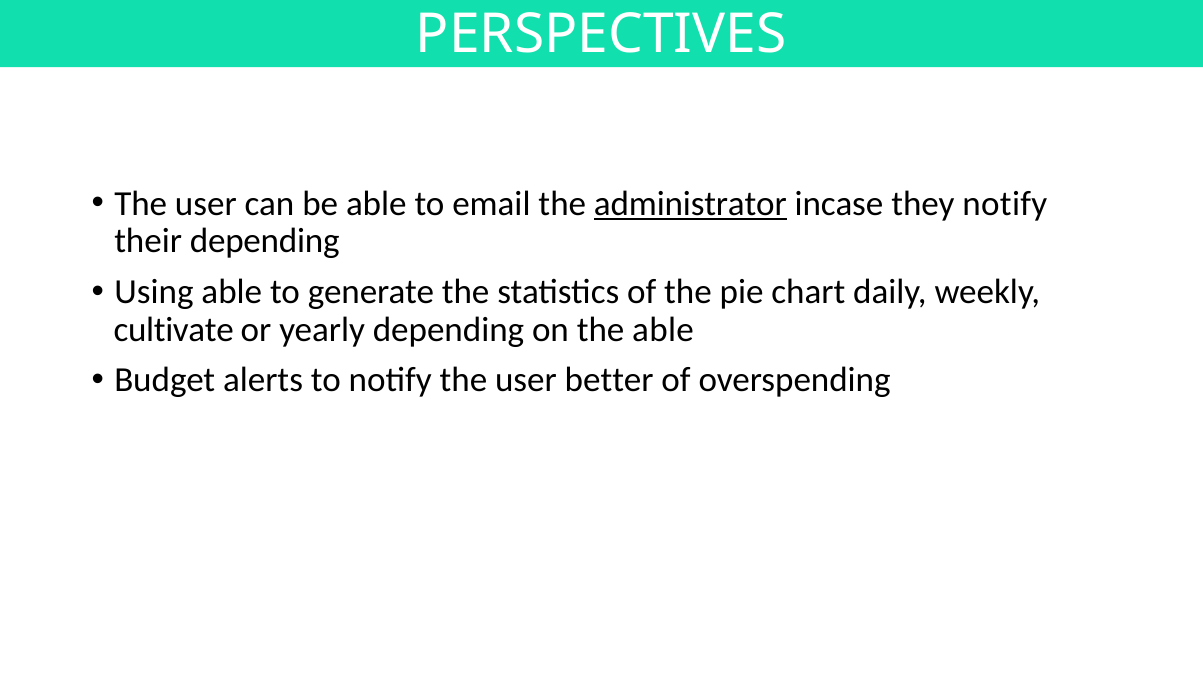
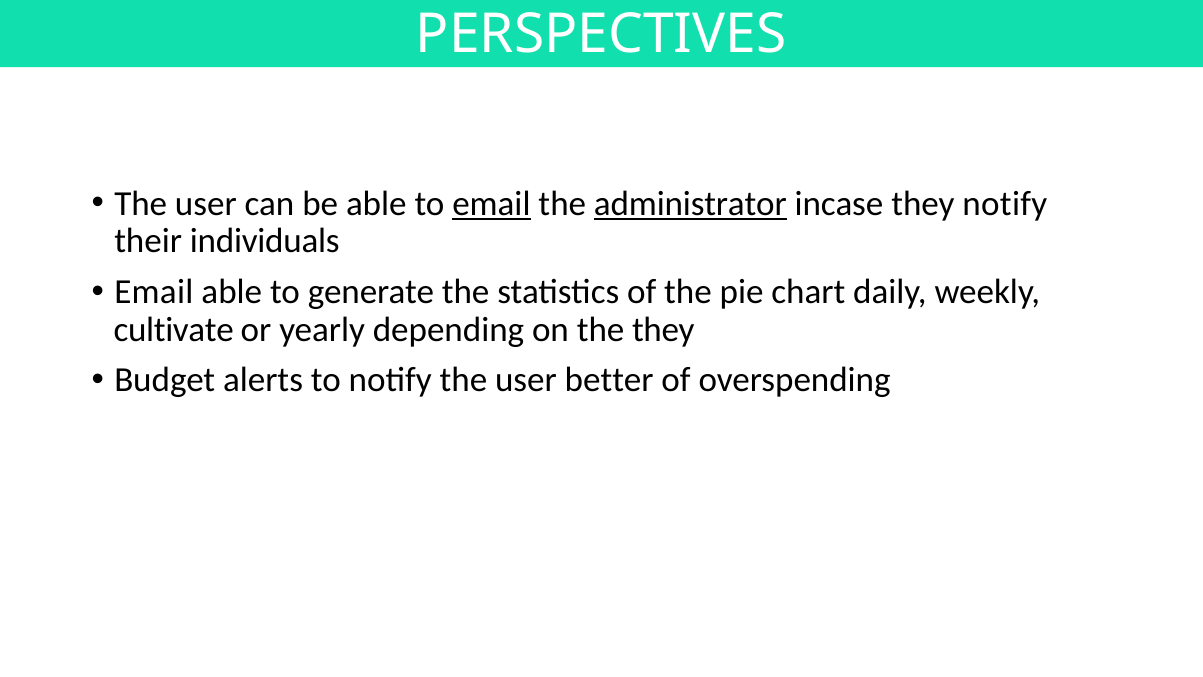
email at (491, 203) underline: none -> present
their depending: depending -> individuals
Using at (154, 292): Using -> Email
the able: able -> they
